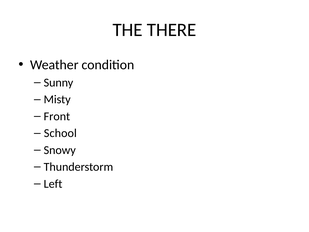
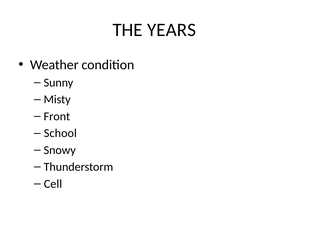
THERE: THERE -> YEARS
Left: Left -> Cell
